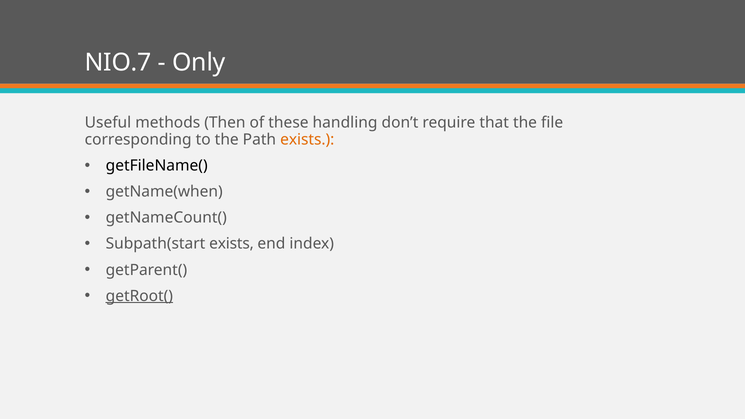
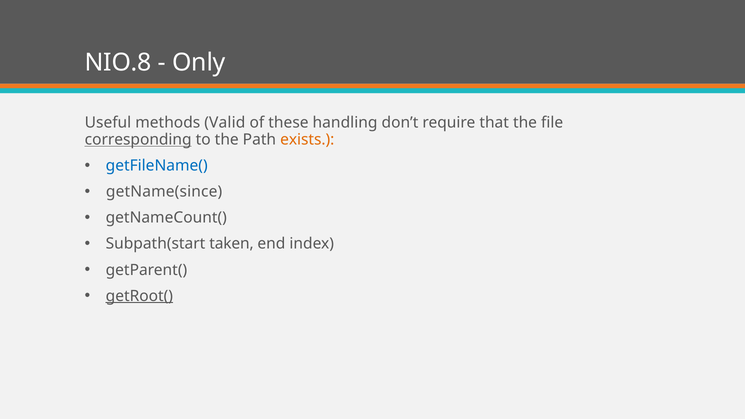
NIO.7: NIO.7 -> NIO.8
Then: Then -> Valid
corresponding underline: none -> present
getFileName( colour: black -> blue
getName(when: getName(when -> getName(since
Subpath(start exists: exists -> taken
